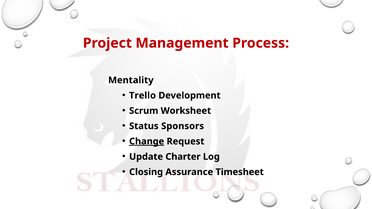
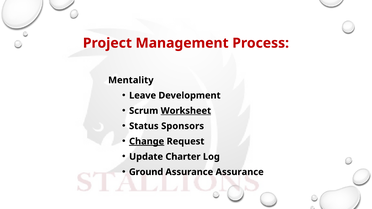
Trello: Trello -> Leave
Worksheet underline: none -> present
Closing: Closing -> Ground
Assurance Timesheet: Timesheet -> Assurance
